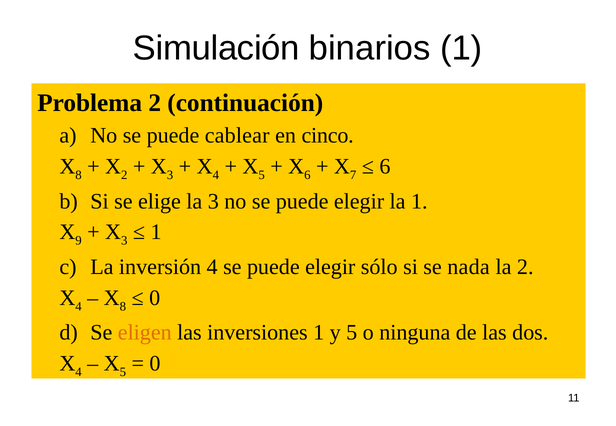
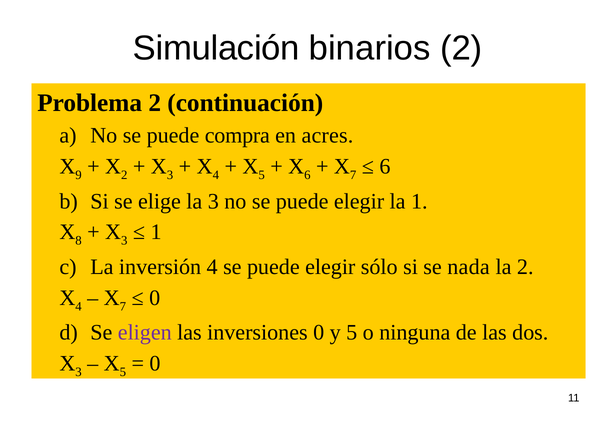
binarios 1: 1 -> 2
cablear: cablear -> compra
cinco: cinco -> acres
8 at (79, 175): 8 -> 9
9: 9 -> 8
8 at (123, 307): 8 -> 7
eligen colour: orange -> purple
inversiones 1: 1 -> 0
4 at (79, 372): 4 -> 3
